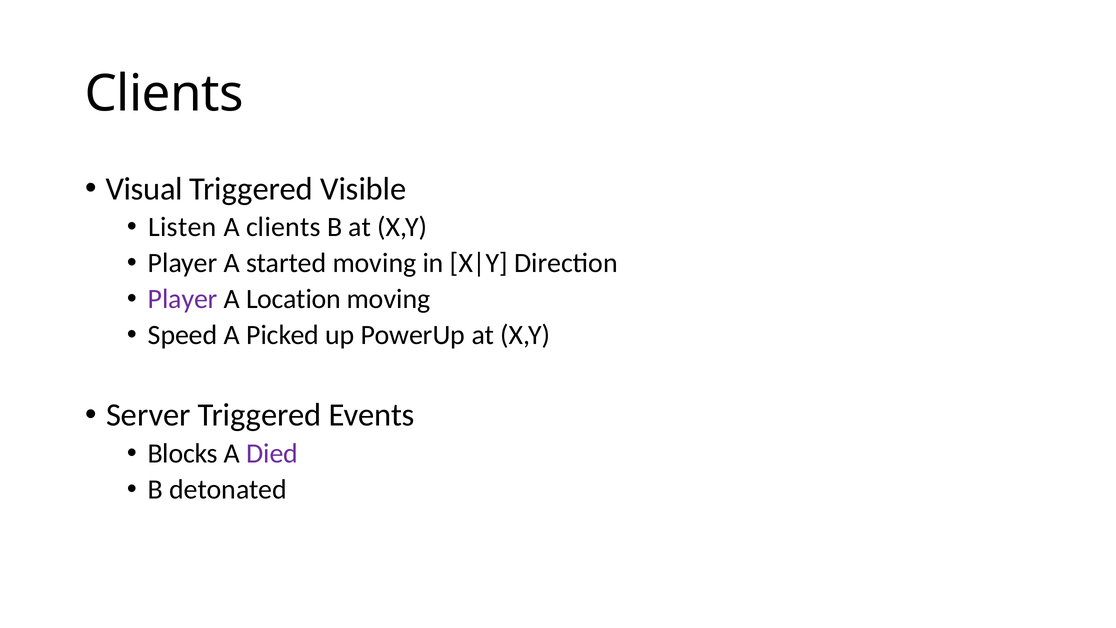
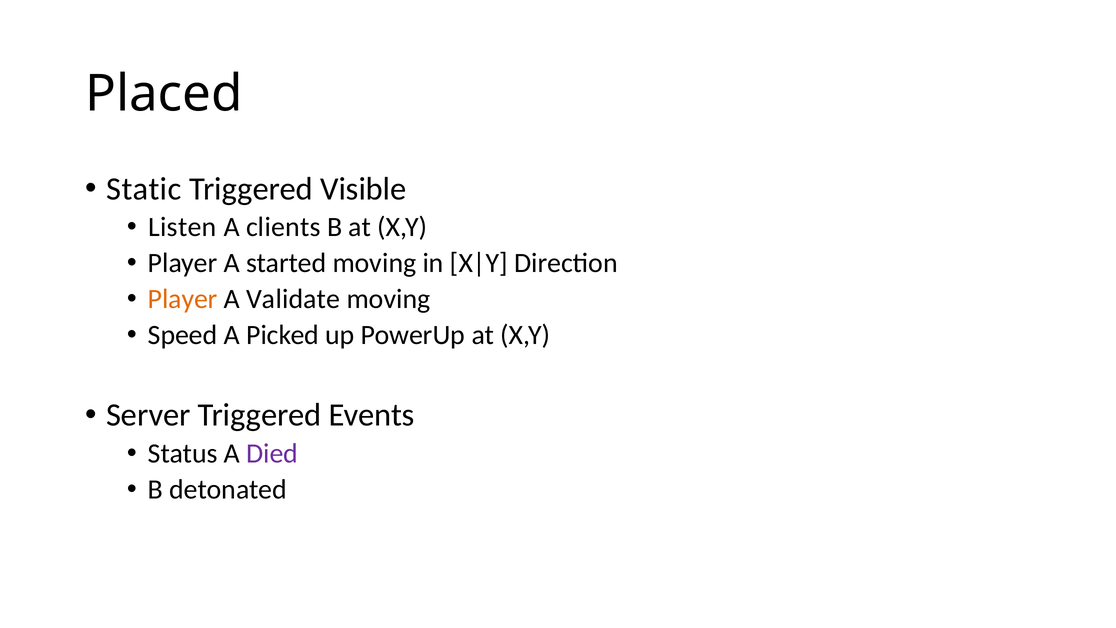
Clients at (164, 94): Clients -> Placed
Visual: Visual -> Static
Player at (183, 299) colour: purple -> orange
Location: Location -> Validate
Blocks: Blocks -> Status
